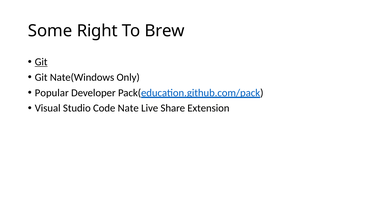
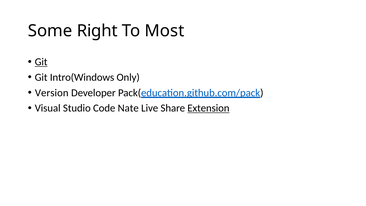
Brew: Brew -> Most
Nate(Windows: Nate(Windows -> Intro(Windows
Popular: Popular -> Version
Extension underline: none -> present
